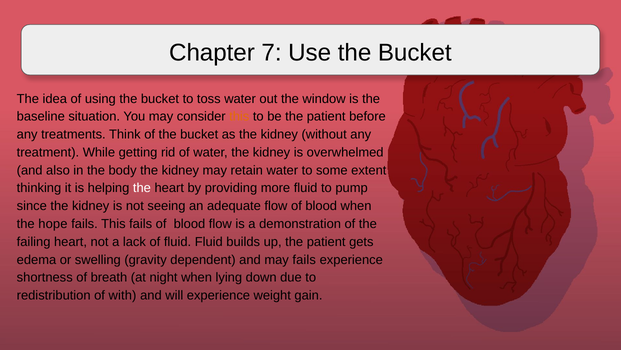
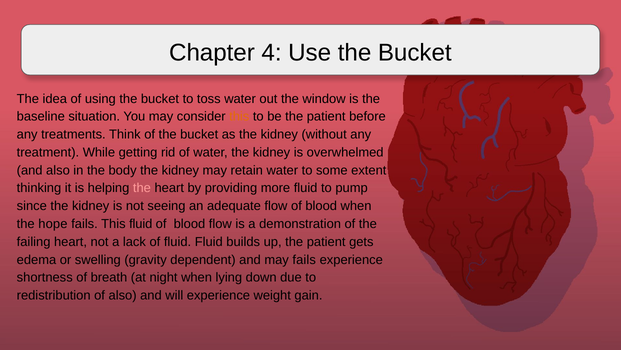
7: 7 -> 4
the at (142, 188) colour: white -> pink
This fails: fails -> fluid
of with: with -> also
